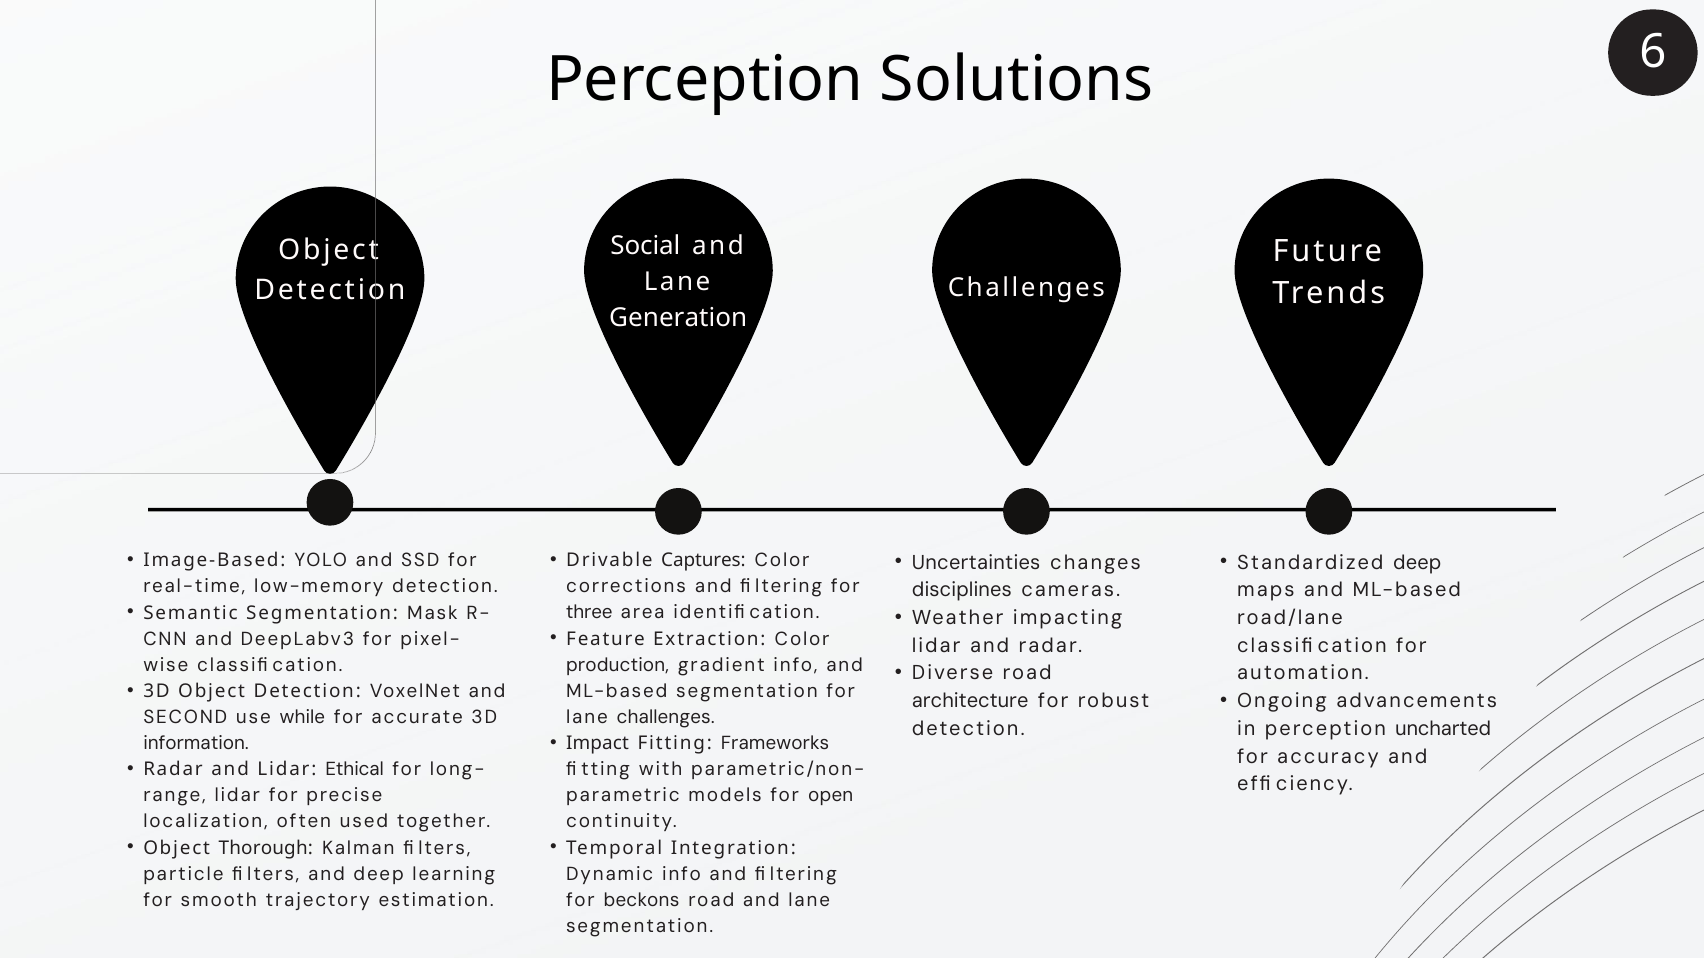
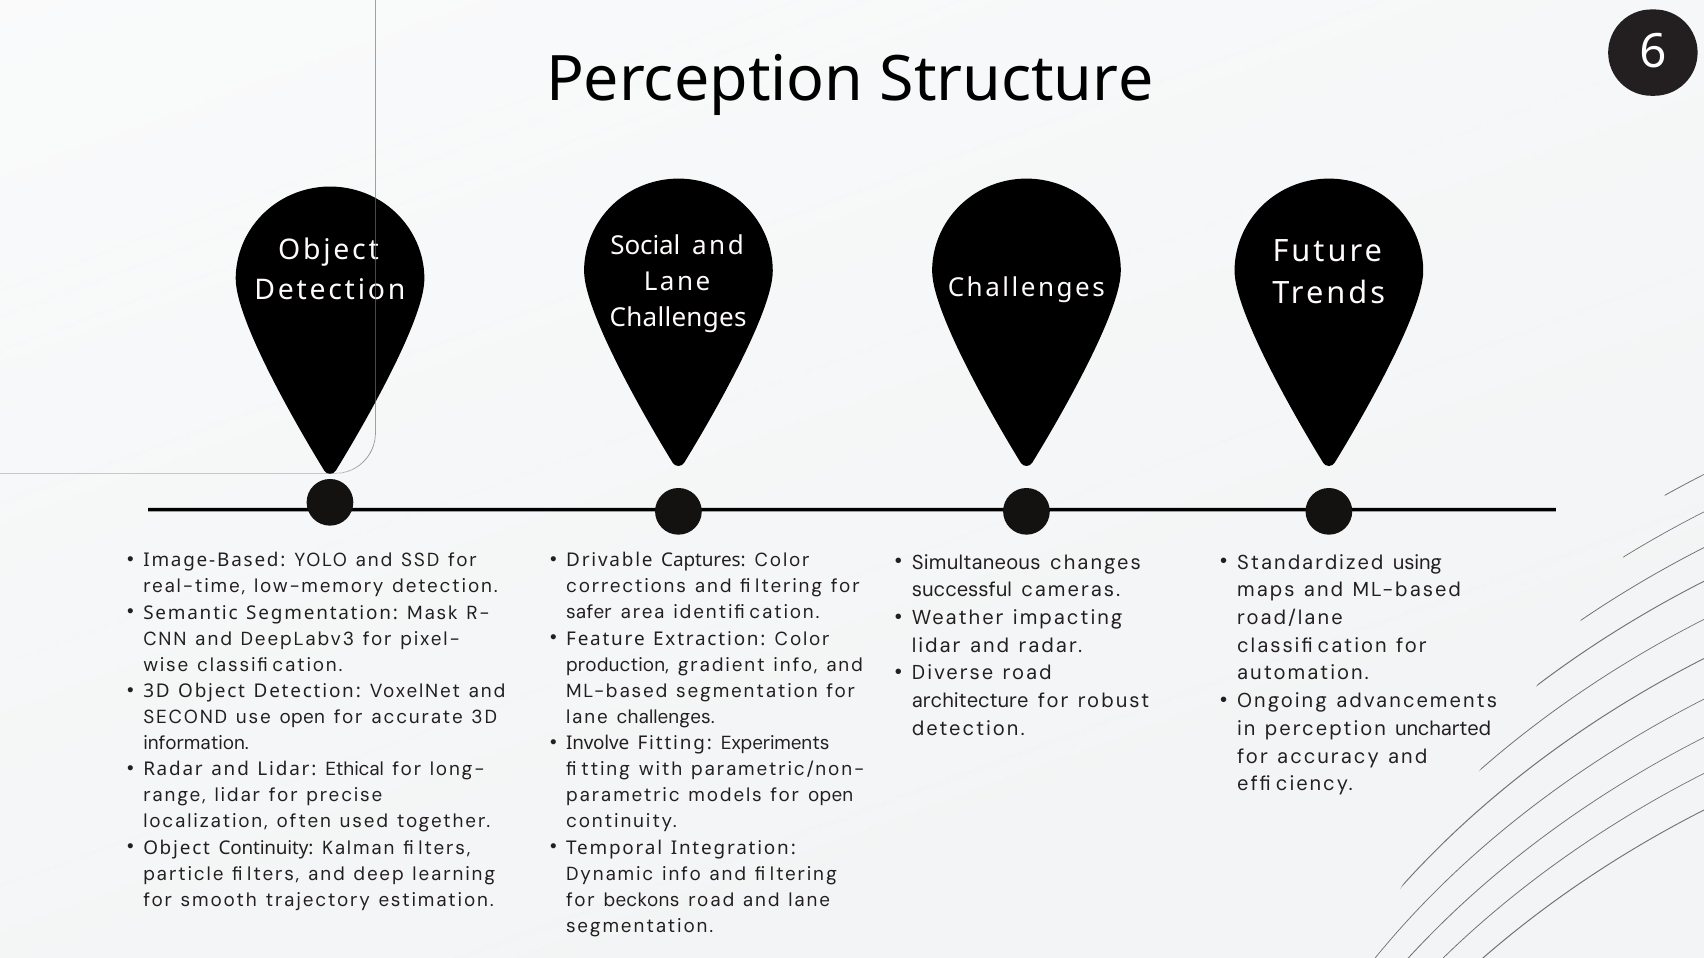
Solutions: Solutions -> Structure
Generation at (678, 318): Generation -> Challenges
Uncertainties: Uncertainties -> Simultaneous
Standardized deep: deep -> using
disciplines: disciplines -> successful
three: three -> safer
use while: while -> open
Impact: Impact -> Involve
Frameworks: Frameworks -> Experiments
Object Thorough: Thorough -> Continuity
